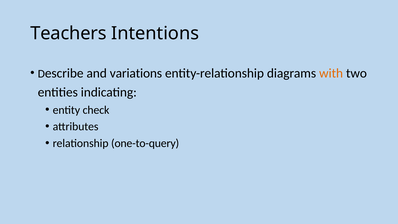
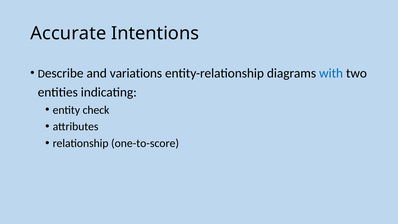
Teachers: Teachers -> Accurate
with colour: orange -> blue
one-to-query: one-to-query -> one-to-score
